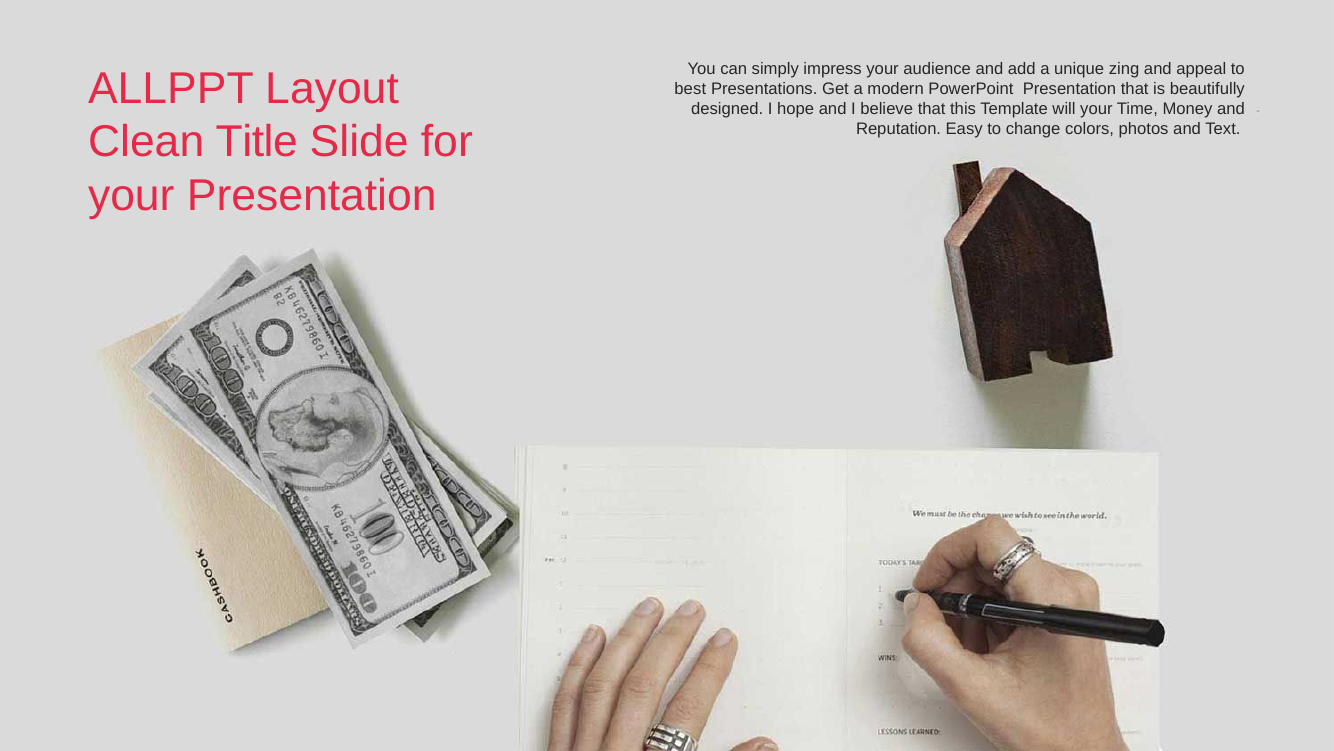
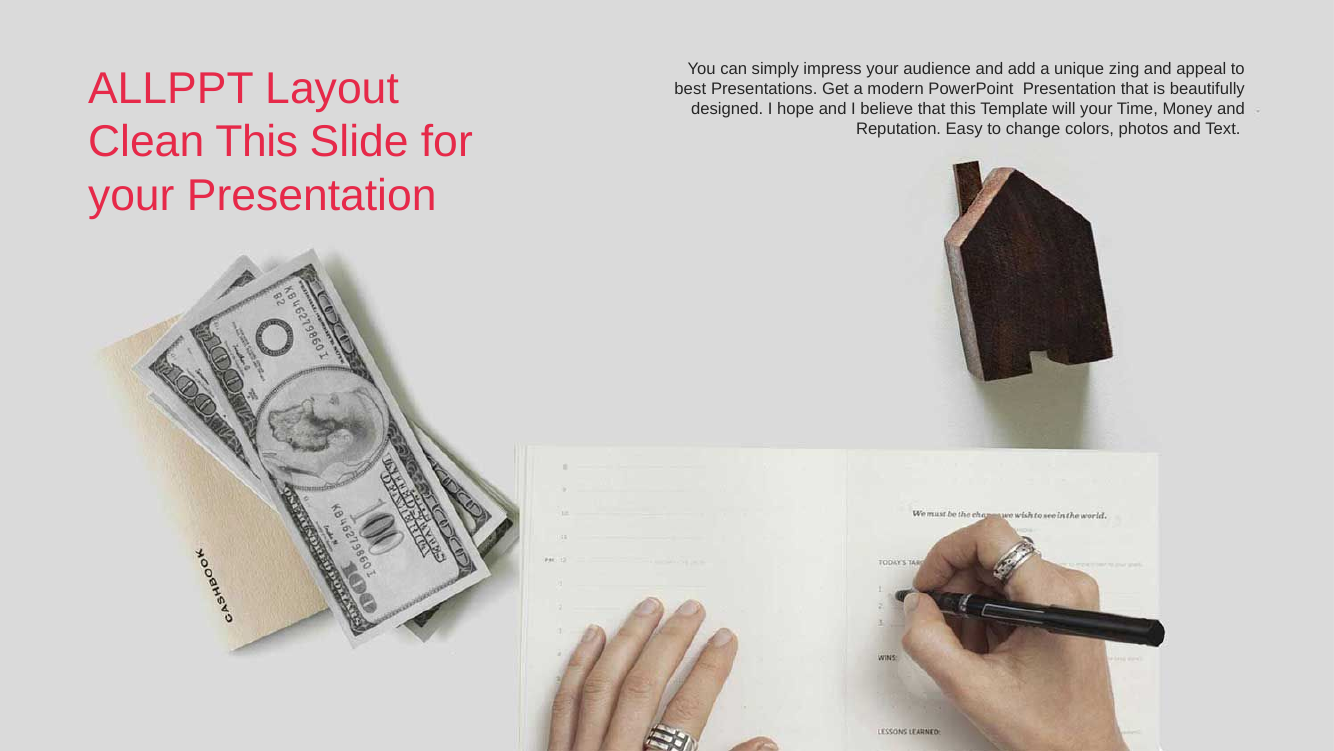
Clean Title: Title -> This
